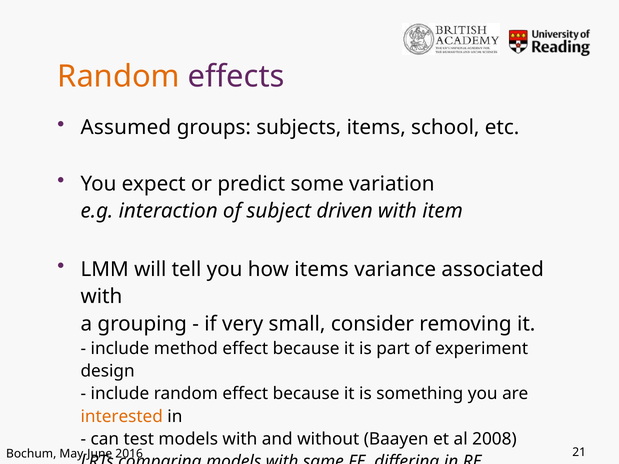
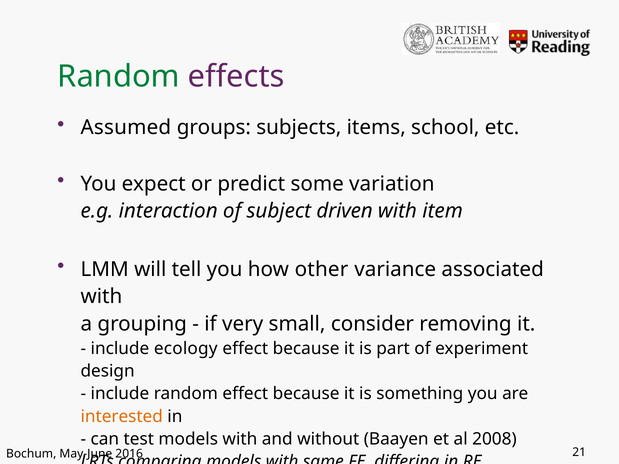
Random at (119, 76) colour: orange -> green
how items: items -> other
method: method -> ecology
